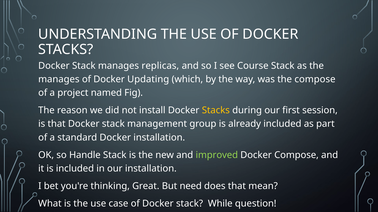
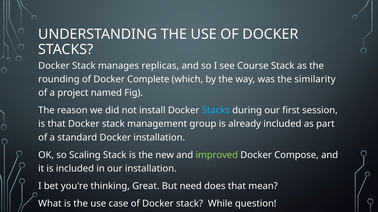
manages at (59, 79): manages -> rounding
Updating: Updating -> Complete
the compose: compose -> similarity
Stacks at (216, 111) colour: yellow -> light blue
Handle: Handle -> Scaling
